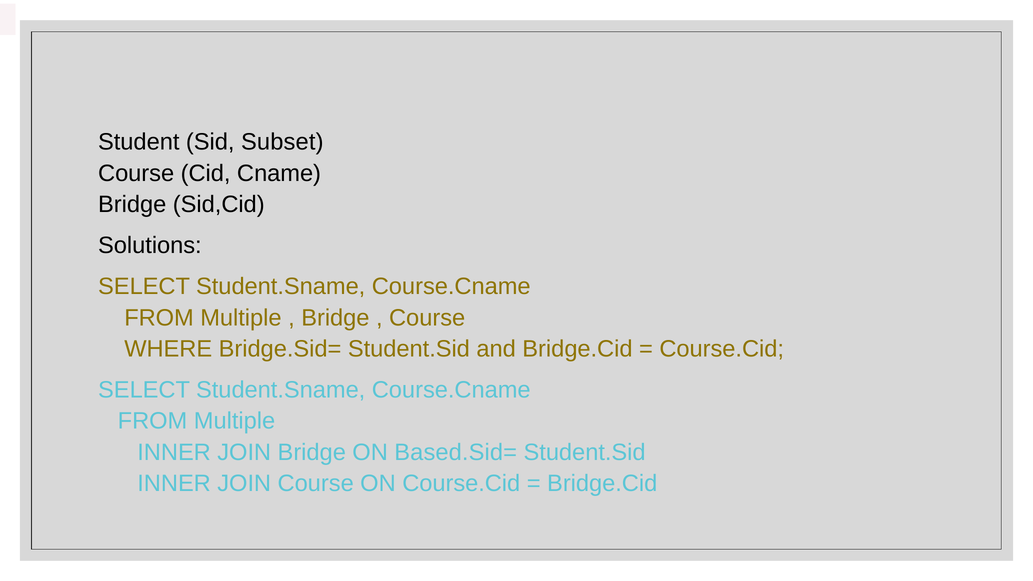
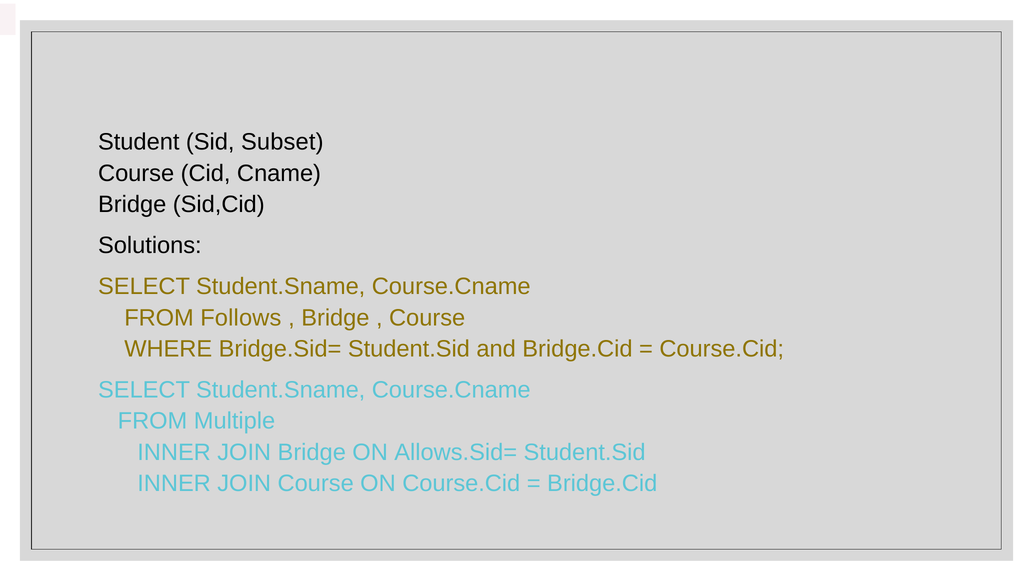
Multiple at (241, 318): Multiple -> Follows
Based.Sid=: Based.Sid= -> Allows.Sid=
